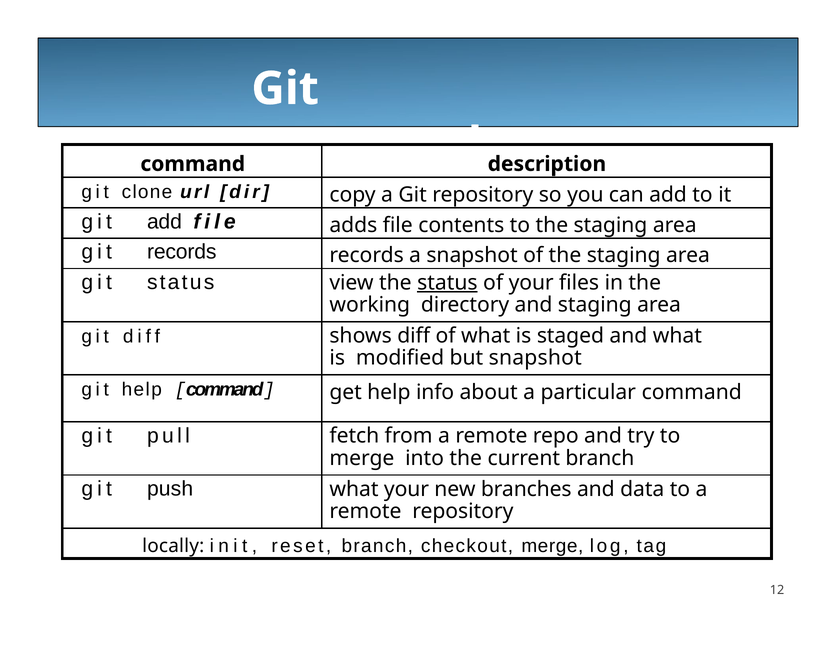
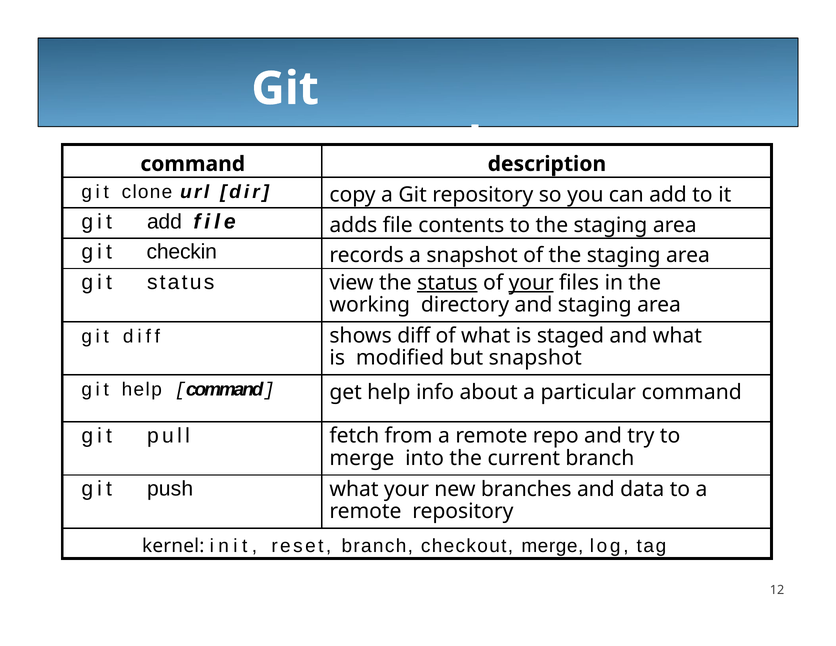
git records: records -> checkin
your at (531, 283) underline: none -> present
locally: locally -> kernel
